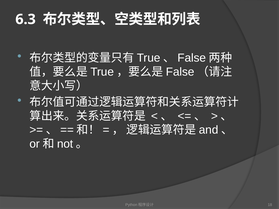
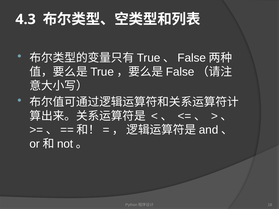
6.3: 6.3 -> 4.3
